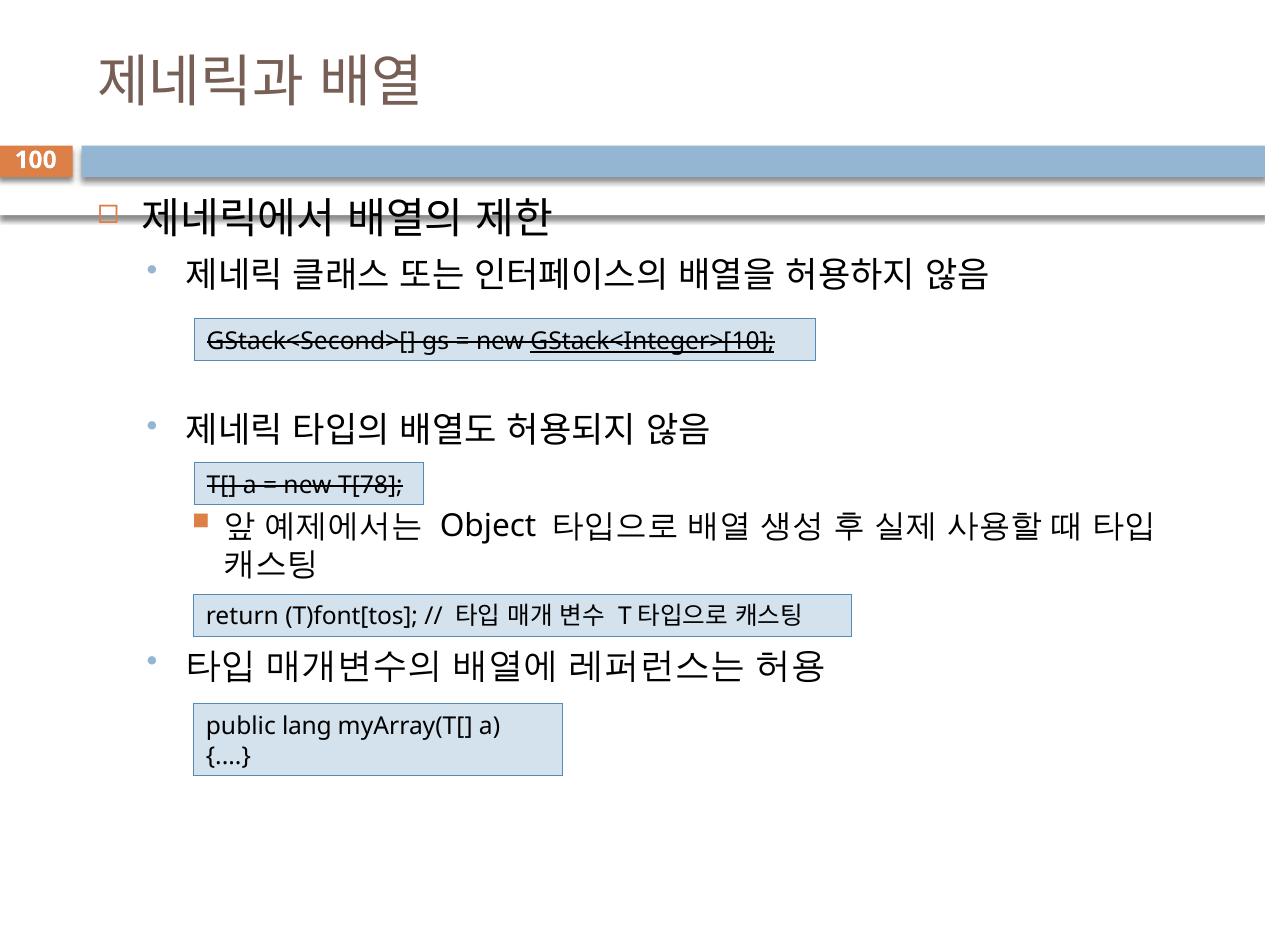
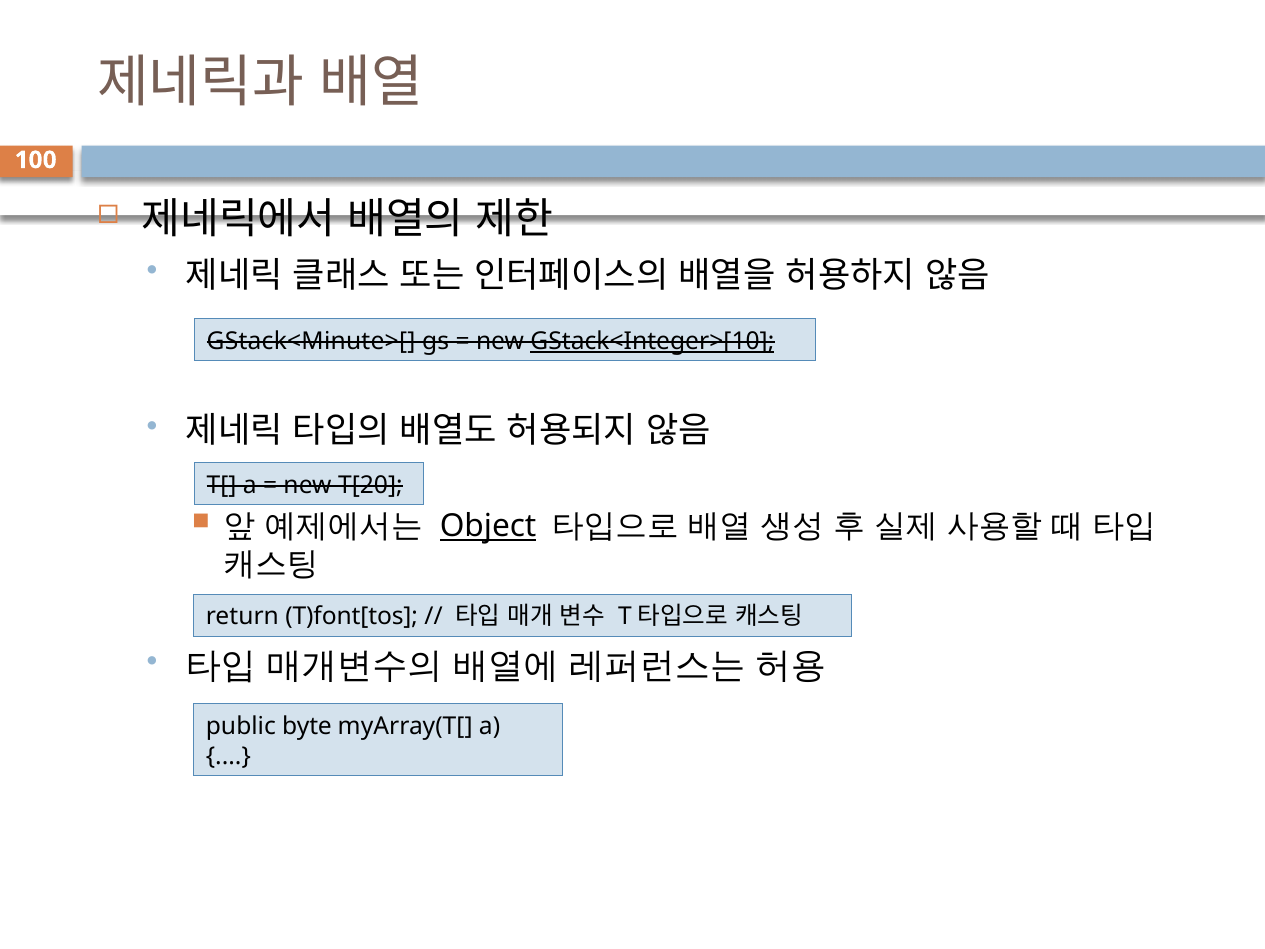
GStack<Second>[: GStack<Second>[ -> GStack<Minute>[
T[78: T[78 -> T[20
Object underline: none -> present
lang: lang -> byte
